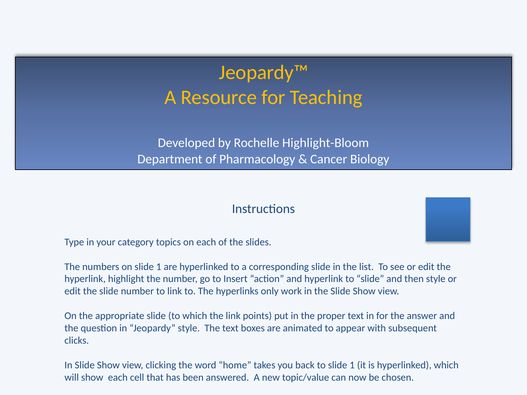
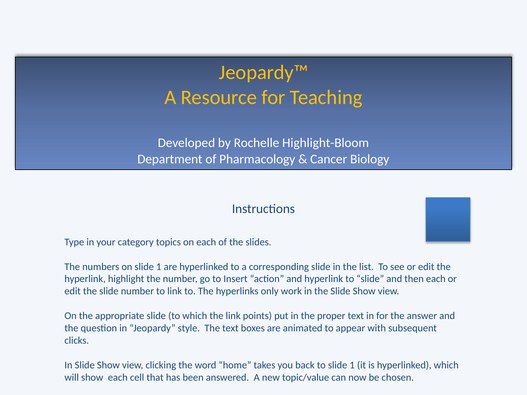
then style: style -> each
